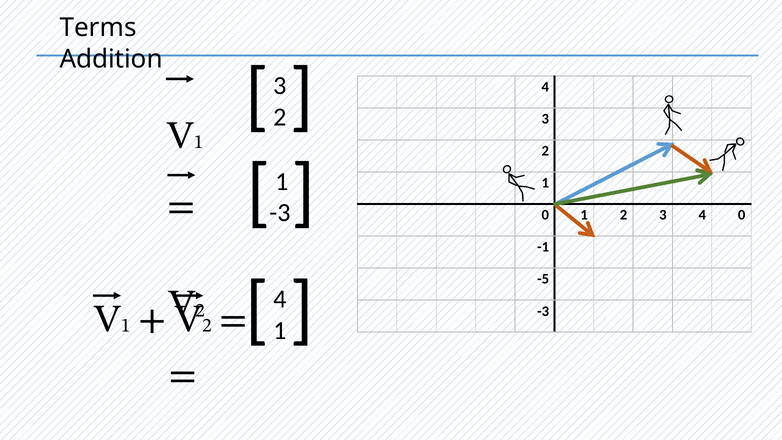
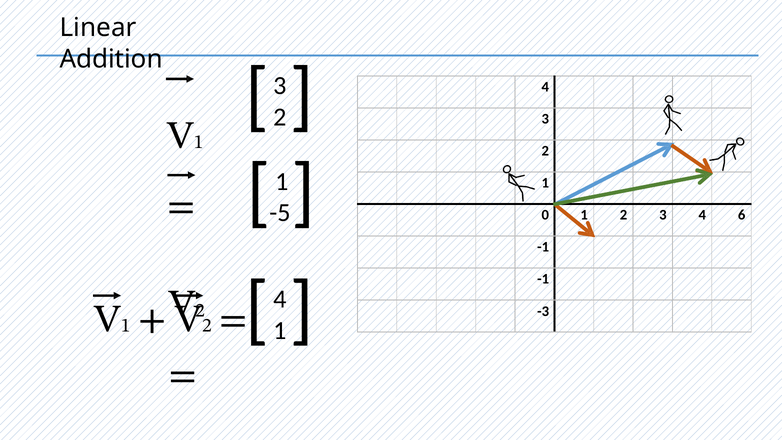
Terms: Terms -> Linear
-3 at (280, 213): -3 -> -5
4 0: 0 -> 6
-5 at (543, 279): -5 -> -1
